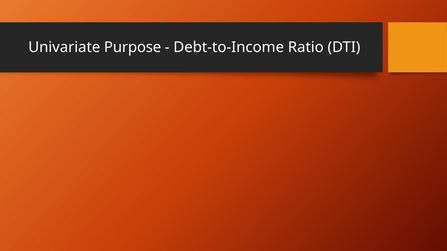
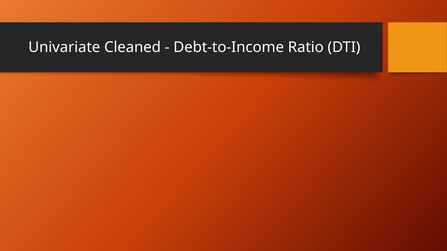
Purpose: Purpose -> Cleaned
